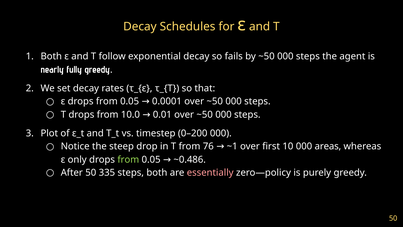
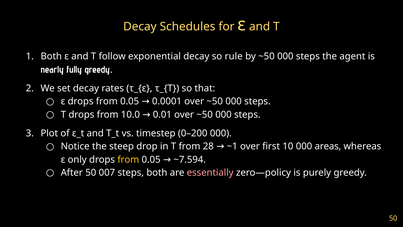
fails: fails -> rule
76: 76 -> 28
from at (128, 159) colour: light green -> yellow
~0.486: ~0.486 -> ~7.594
335: 335 -> 007
